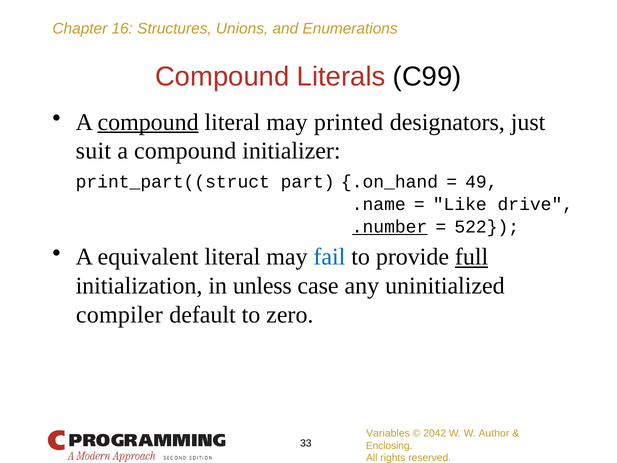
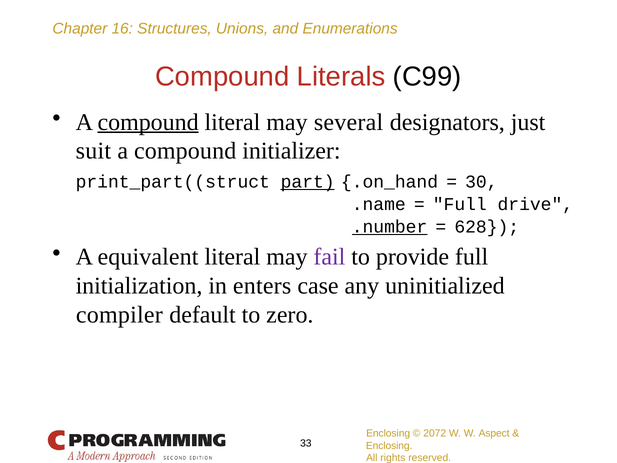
printed: printed -> several
part underline: none -> present
49: 49 -> 30
Like at (460, 204): Like -> Full
522: 522 -> 628
fail colour: blue -> purple
full at (472, 257) underline: present -> none
unless: unless -> enters
Variables at (388, 433): Variables -> Enclosing
2042: 2042 -> 2072
Author: Author -> Aspect
